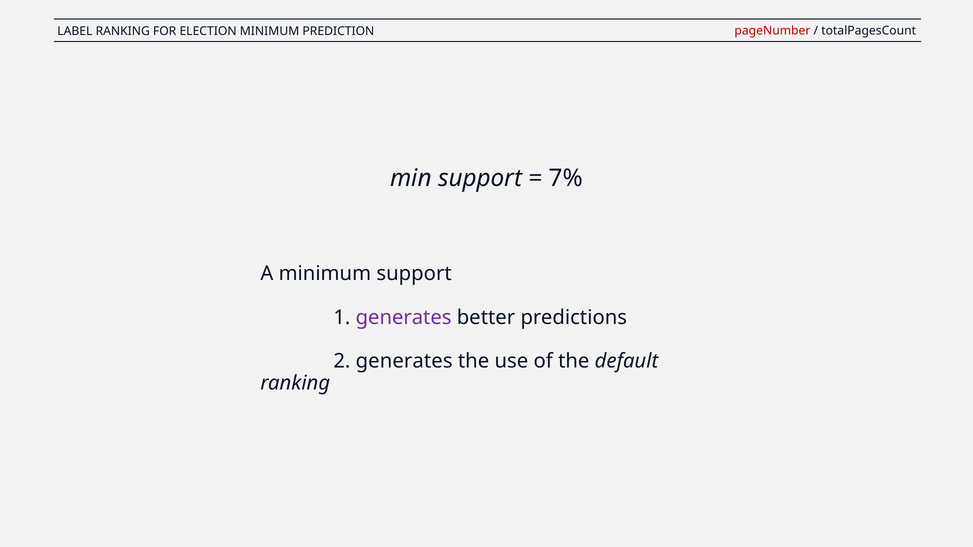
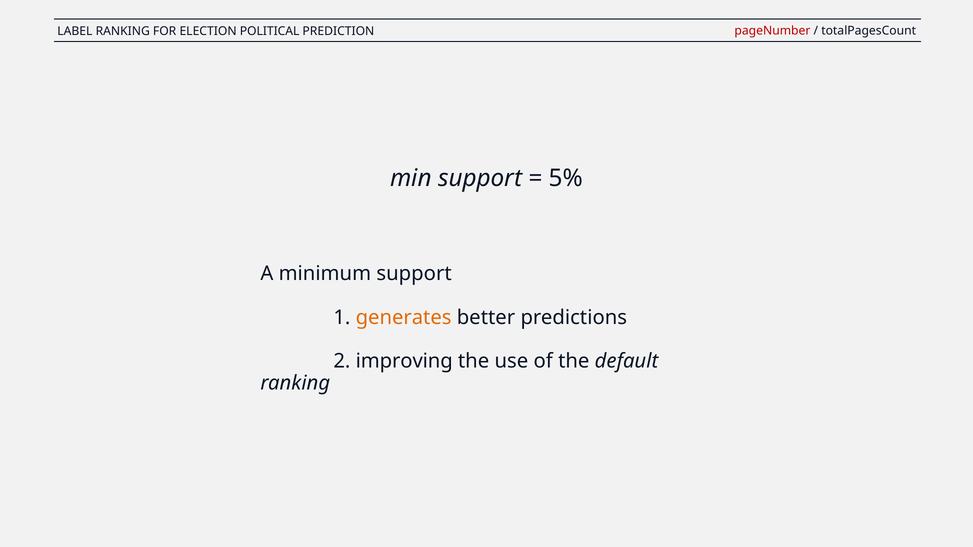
ELECTION MINIMUM: MINIMUM -> POLITICAL
7%: 7% -> 5%
generates at (404, 317) colour: purple -> orange
2 generates: generates -> improving
